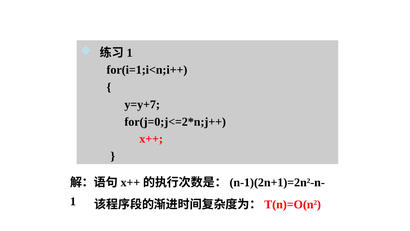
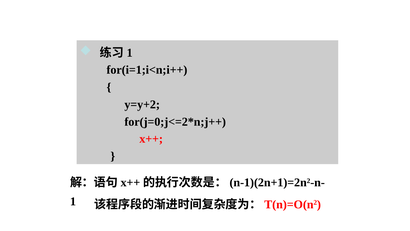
y=y+7: y=y+7 -> y=y+2
